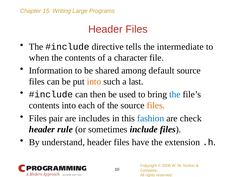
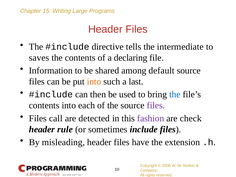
when: when -> saves
character: character -> declaring
files at (156, 105) colour: orange -> purple
pair: pair -> call
includes: includes -> detected
fashion colour: blue -> purple
understand: understand -> misleading
